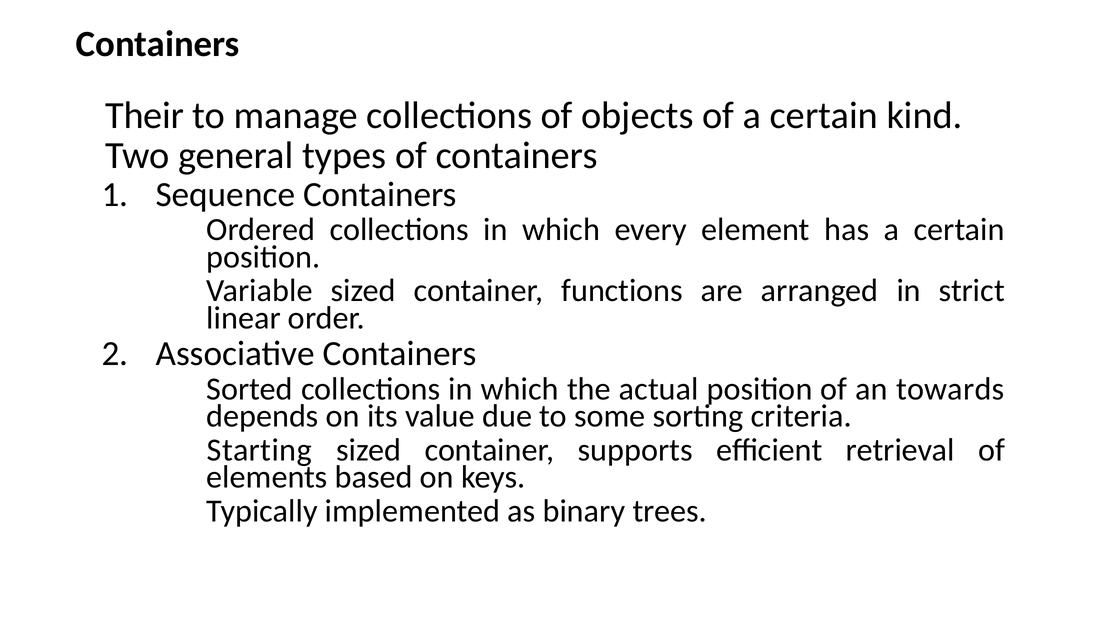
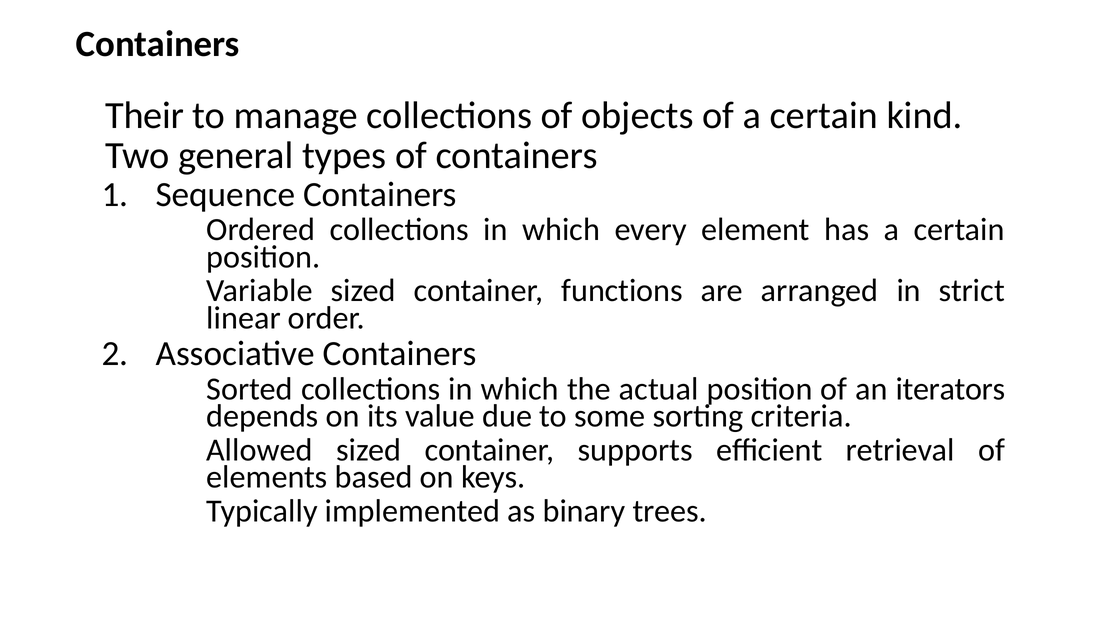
towards: towards -> iterators
Starting: Starting -> Allowed
